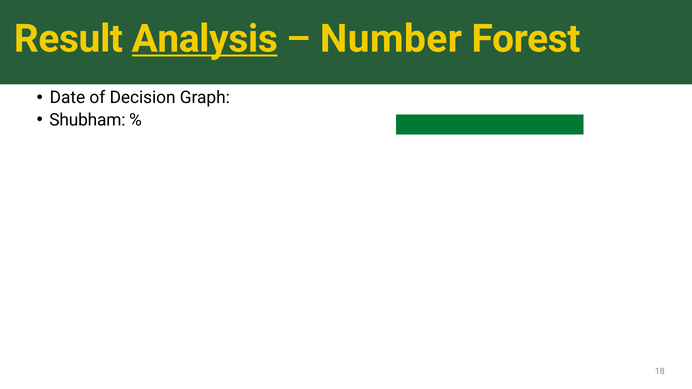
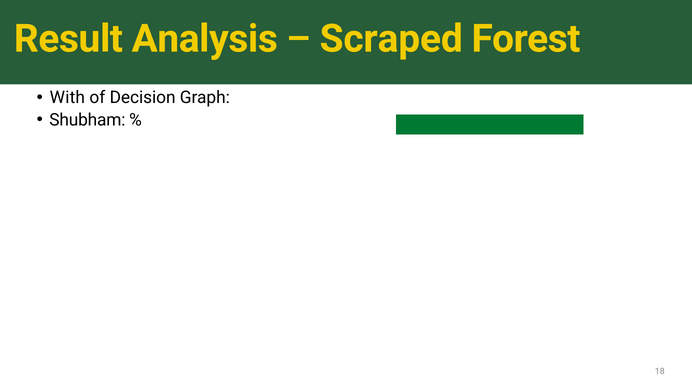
Analysis underline: present -> none
Number: Number -> Scraped
Date: Date -> With
